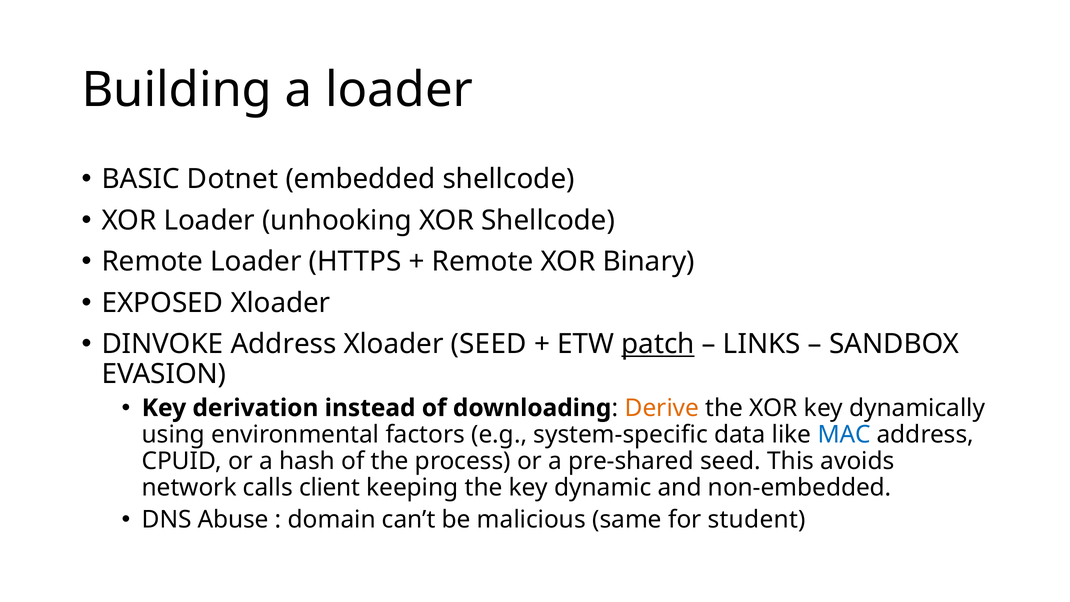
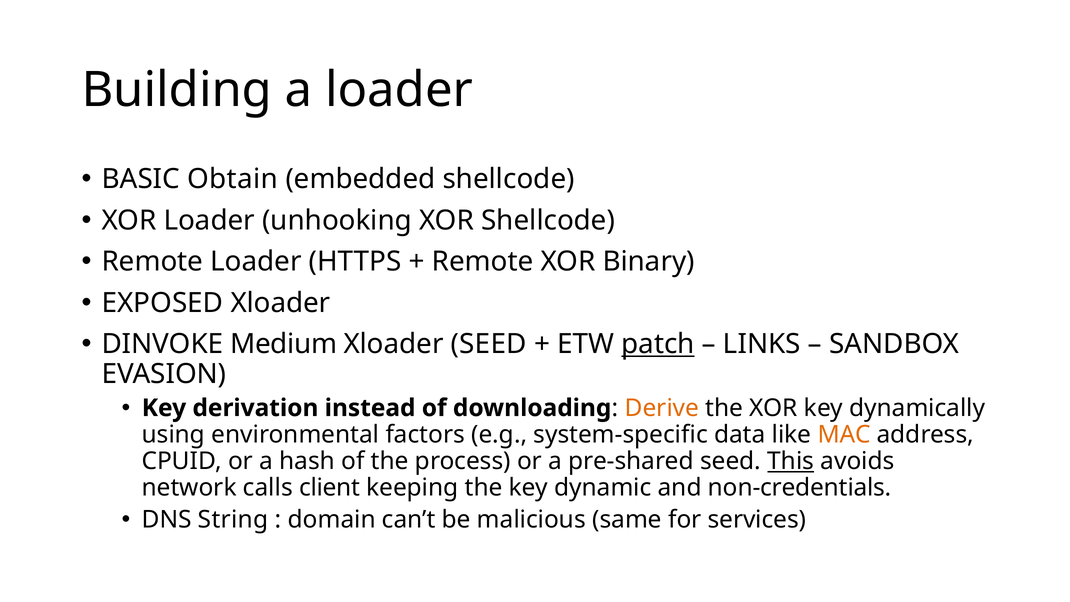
Dotnet: Dotnet -> Obtain
DINVOKE Address: Address -> Medium
MAC colour: blue -> orange
This underline: none -> present
non-embedded: non-embedded -> non-credentials
Abuse: Abuse -> String
student: student -> services
